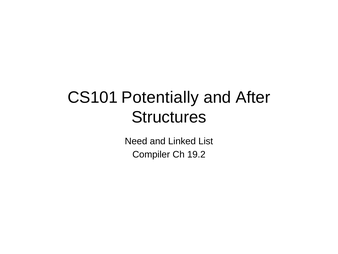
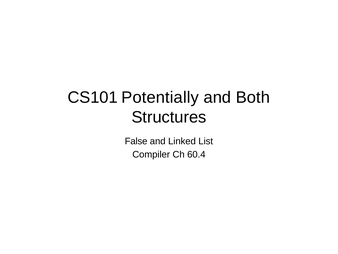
After: After -> Both
Need: Need -> False
19.2: 19.2 -> 60.4
